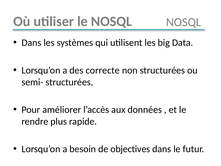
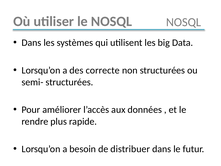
objectives: objectives -> distribuer
